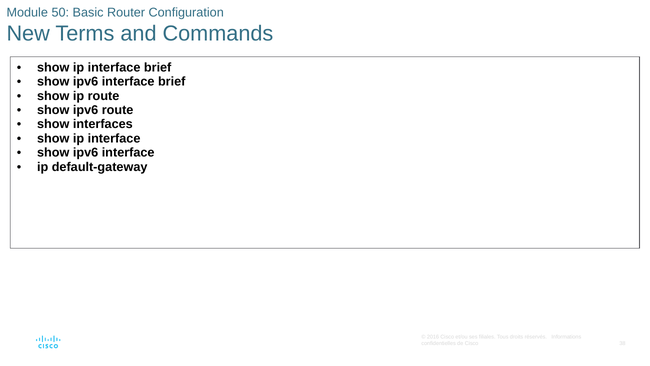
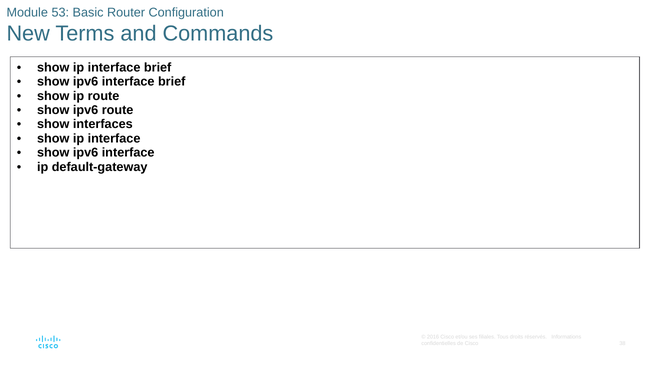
50: 50 -> 53
